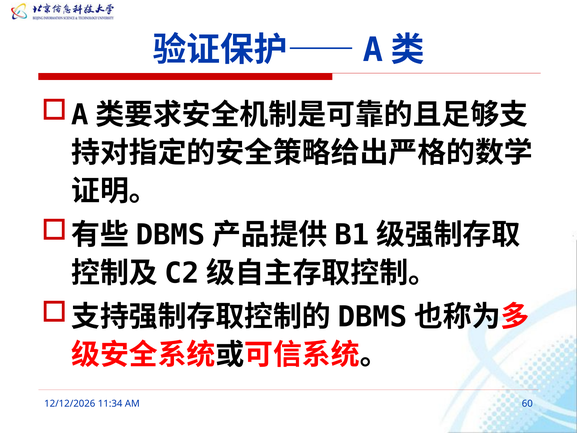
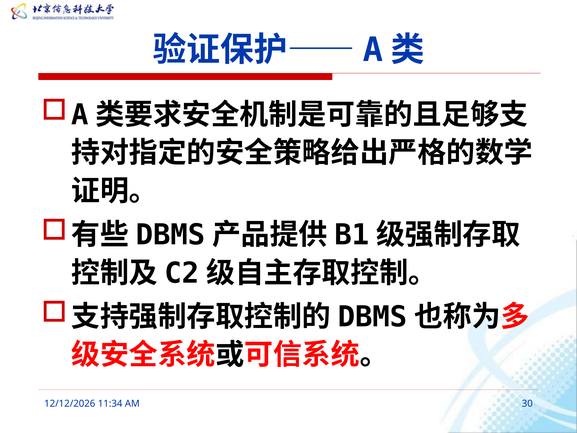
60: 60 -> 30
